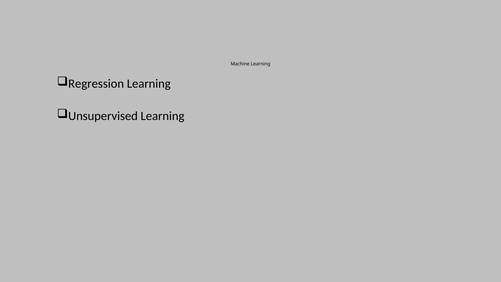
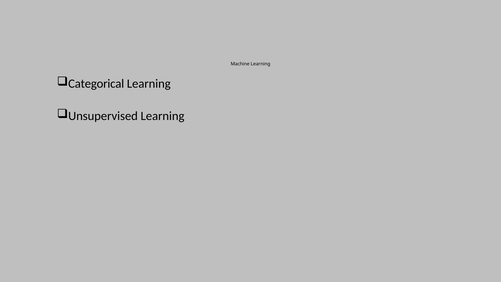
Regression: Regression -> Categorical
